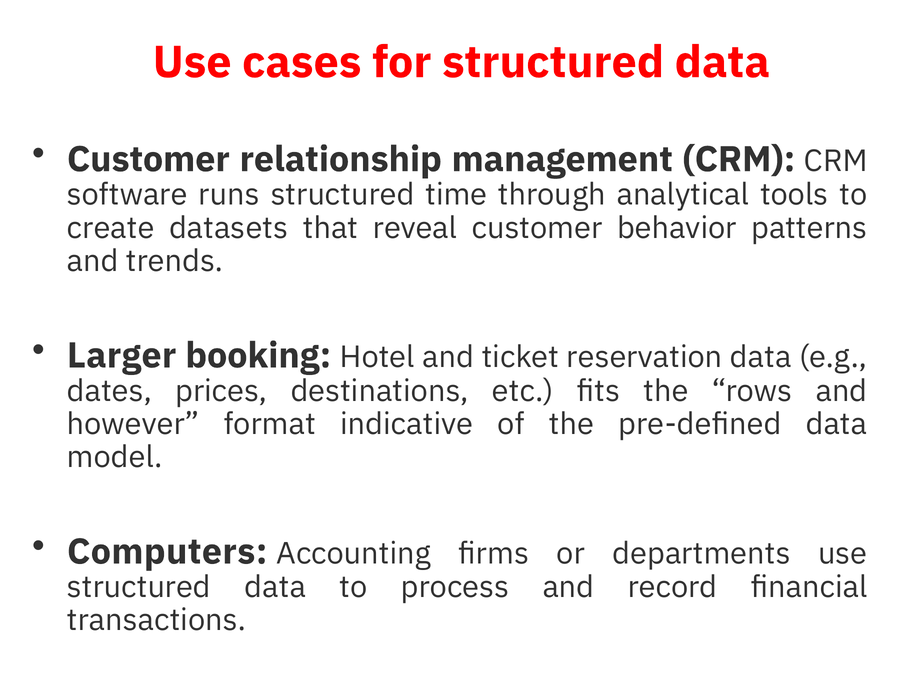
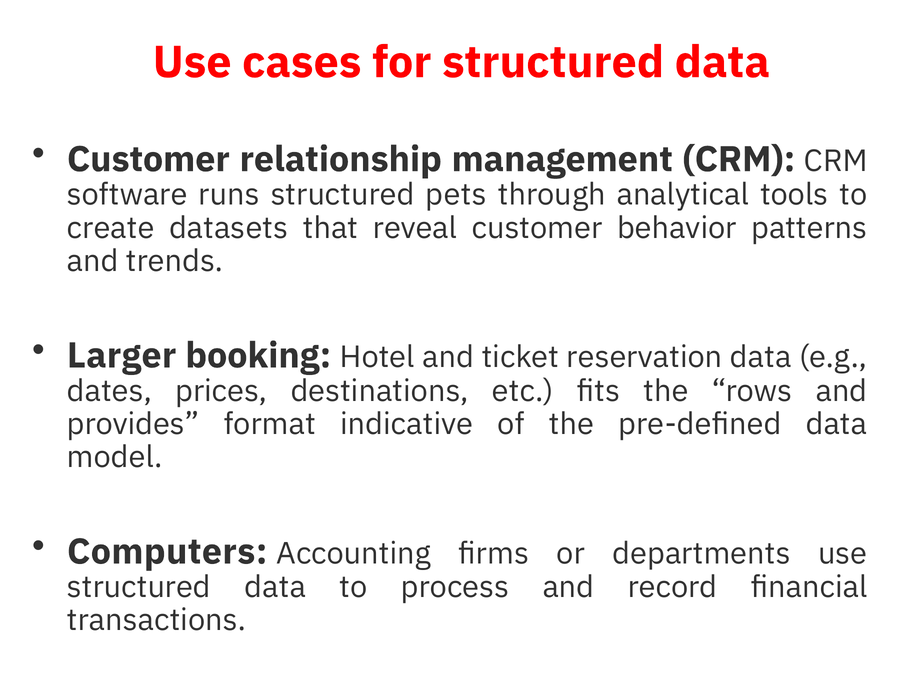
time: time -> pets
however: however -> provides
